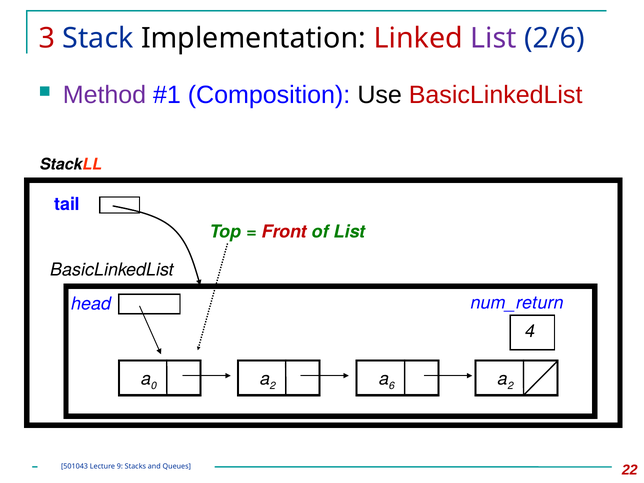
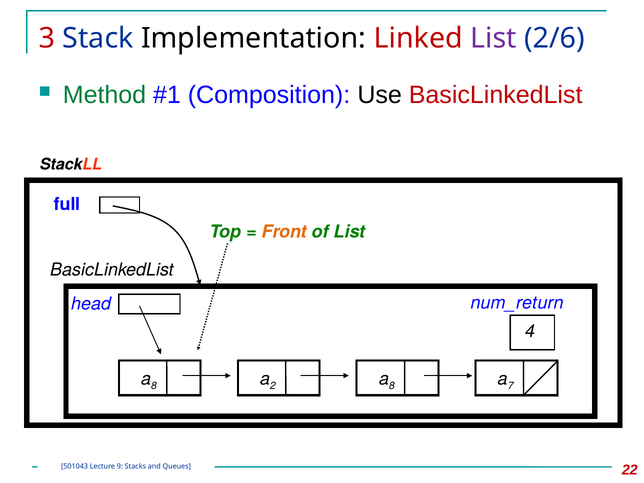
Method colour: purple -> green
tail: tail -> full
Front colour: red -> orange
0 at (154, 386): 0 -> 8
6 at (392, 386): 6 -> 8
2 at (511, 386): 2 -> 7
